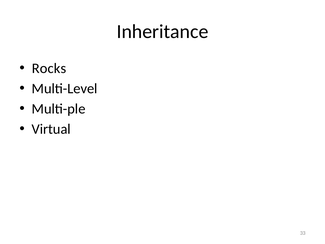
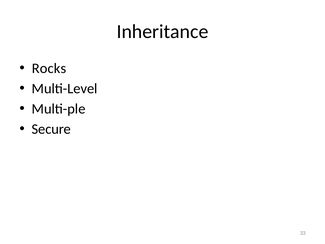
Virtual: Virtual -> Secure
